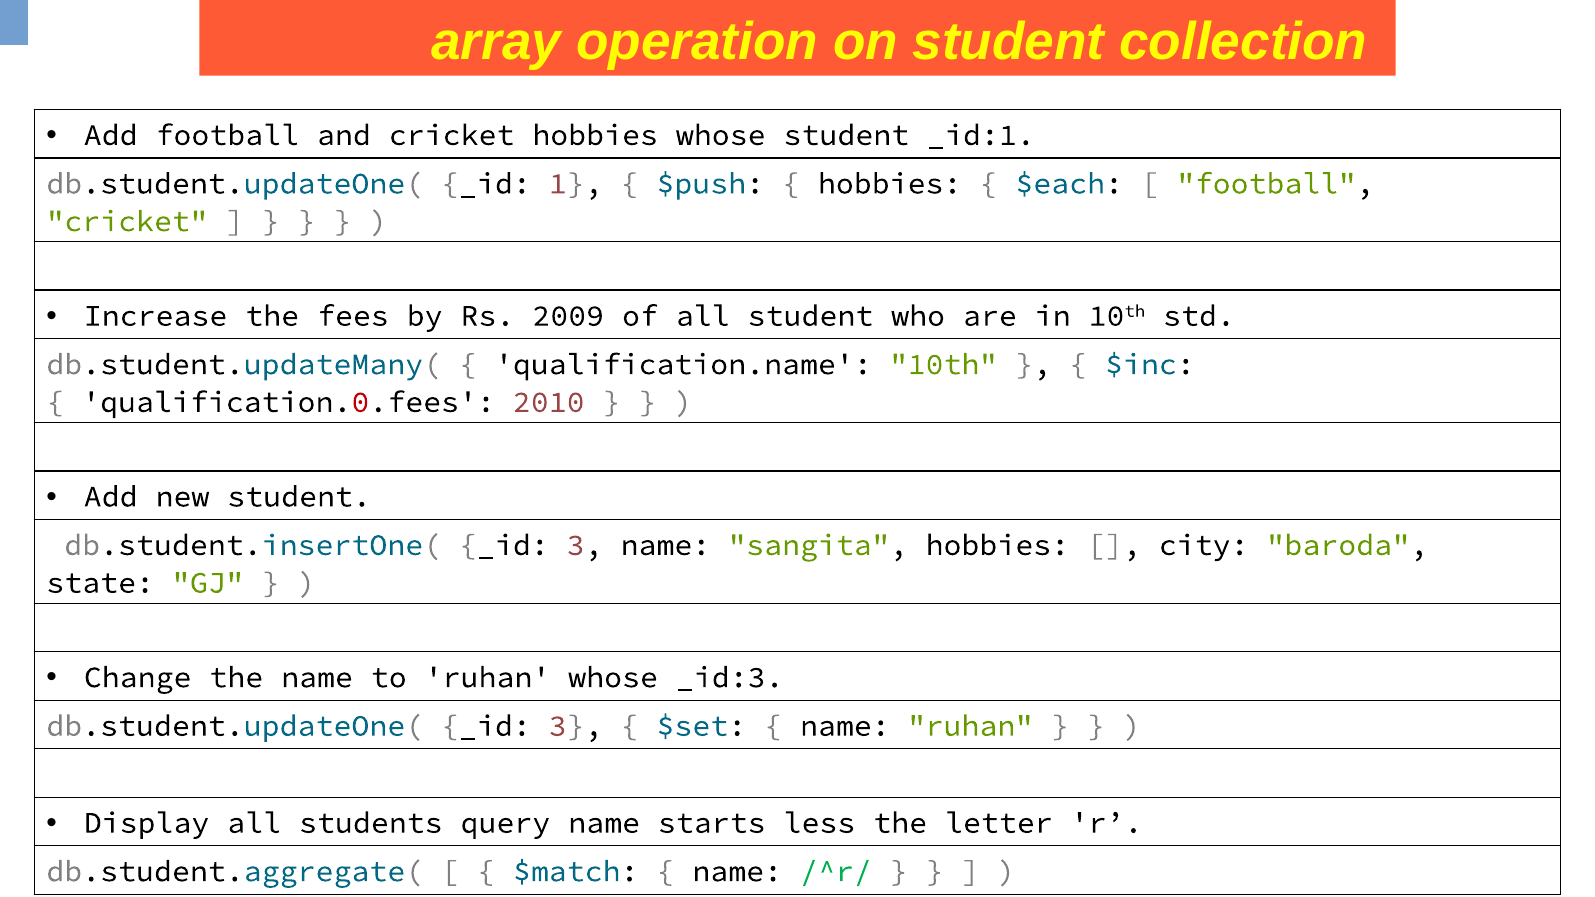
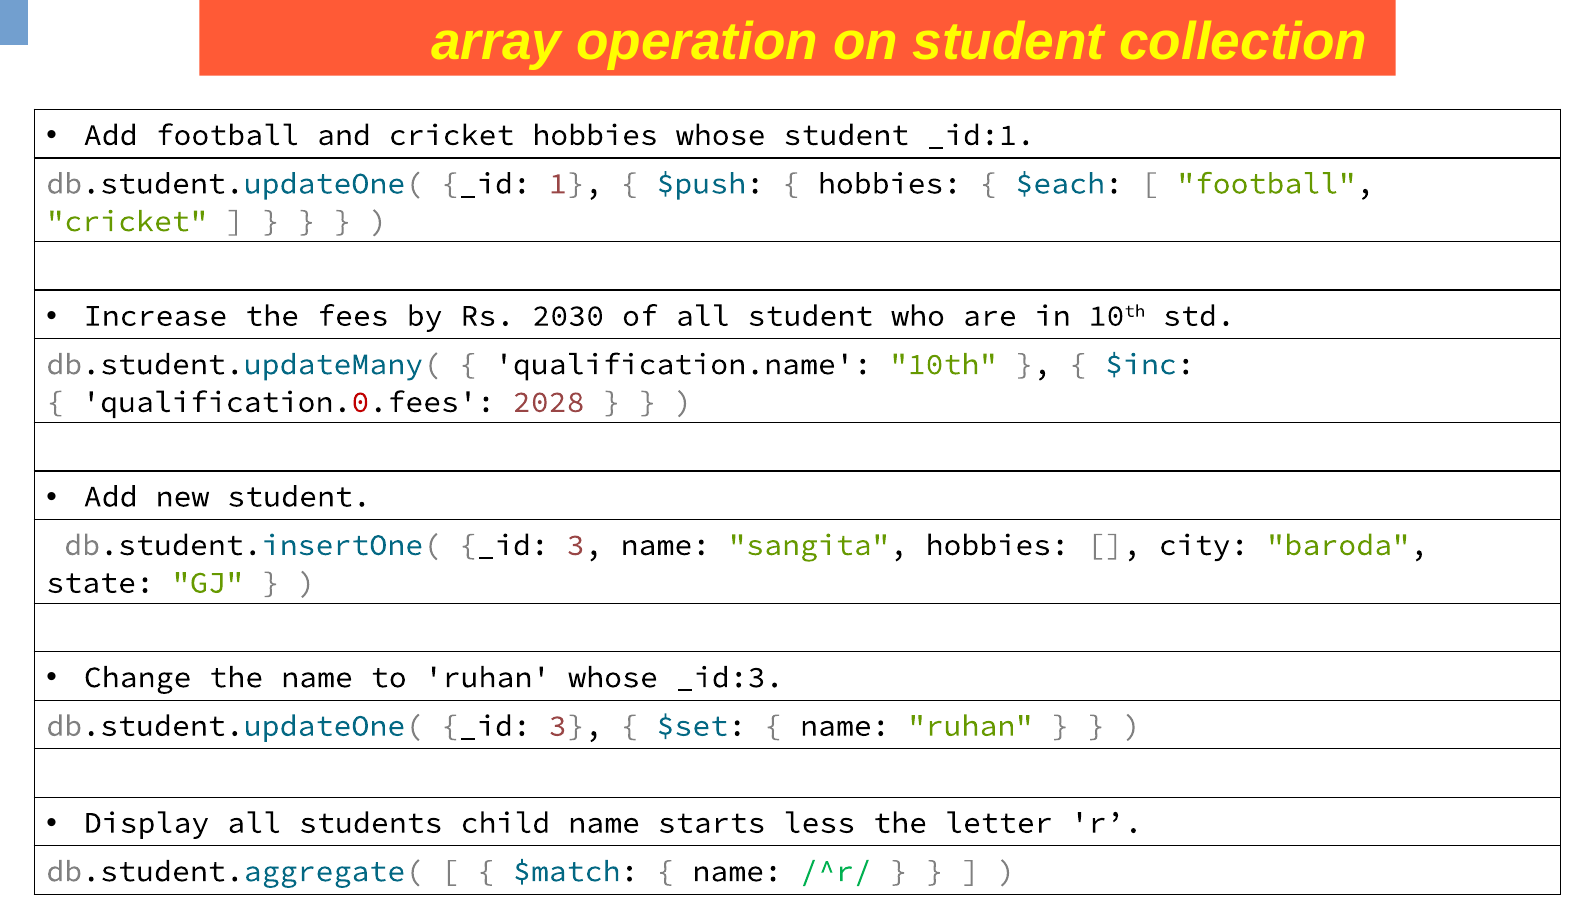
2009: 2009 -> 2030
2010: 2010 -> 2028
query: query -> child
